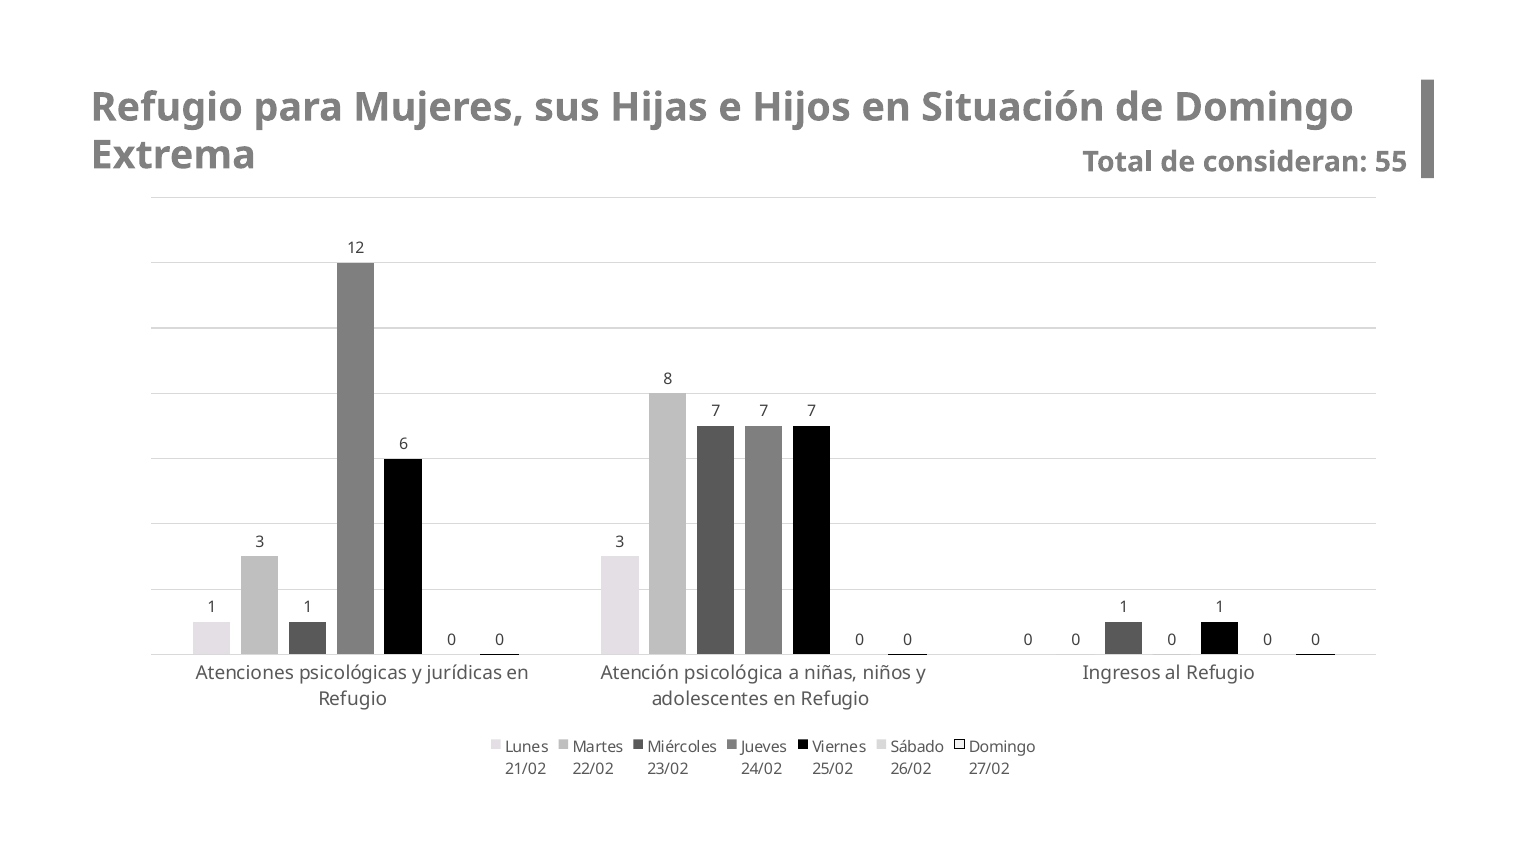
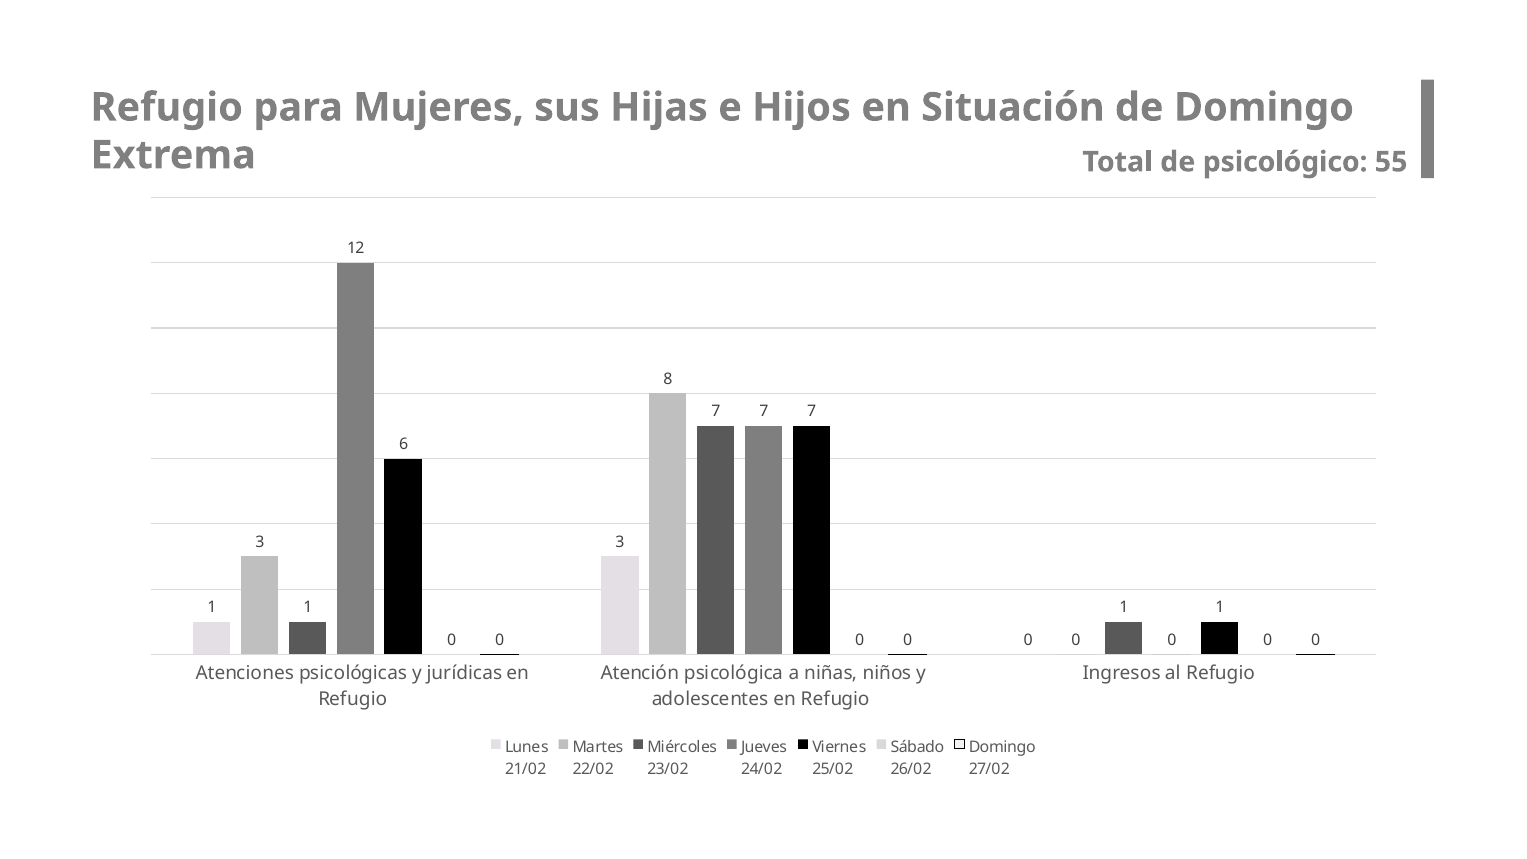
consideran: consideran -> psicológico
